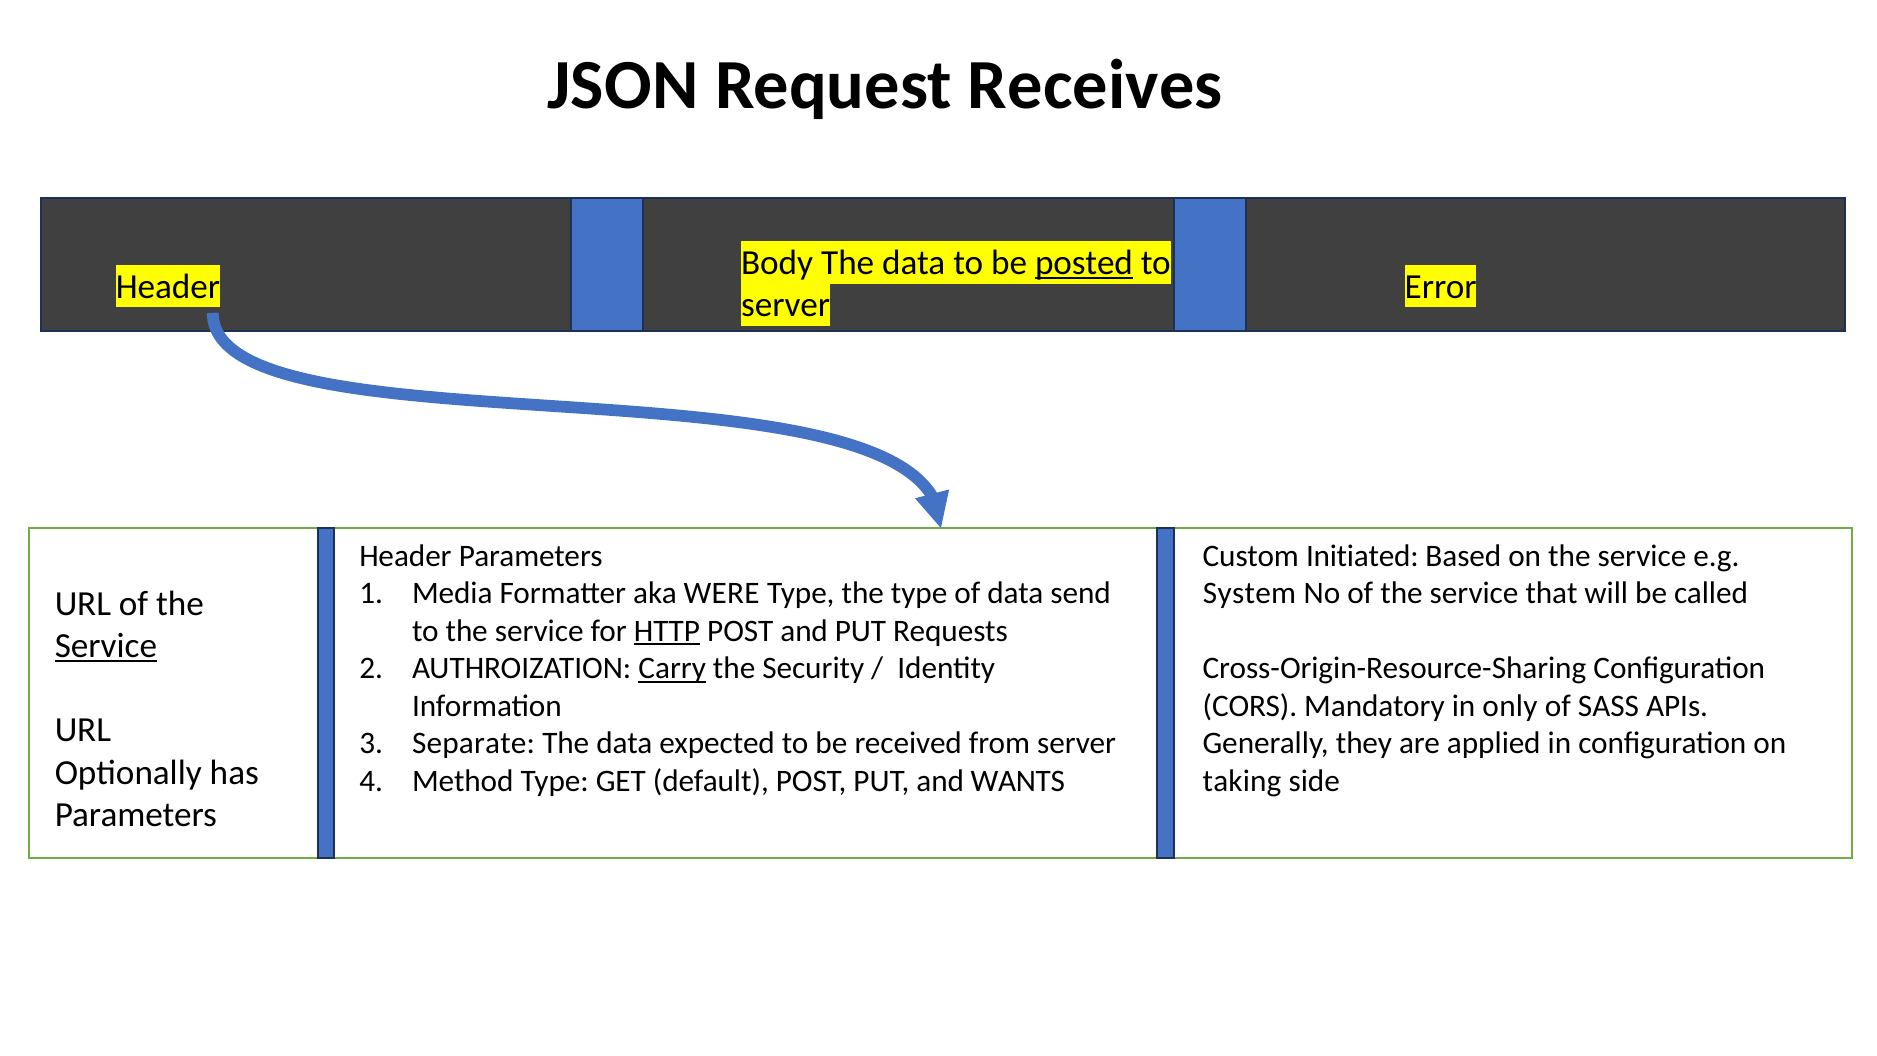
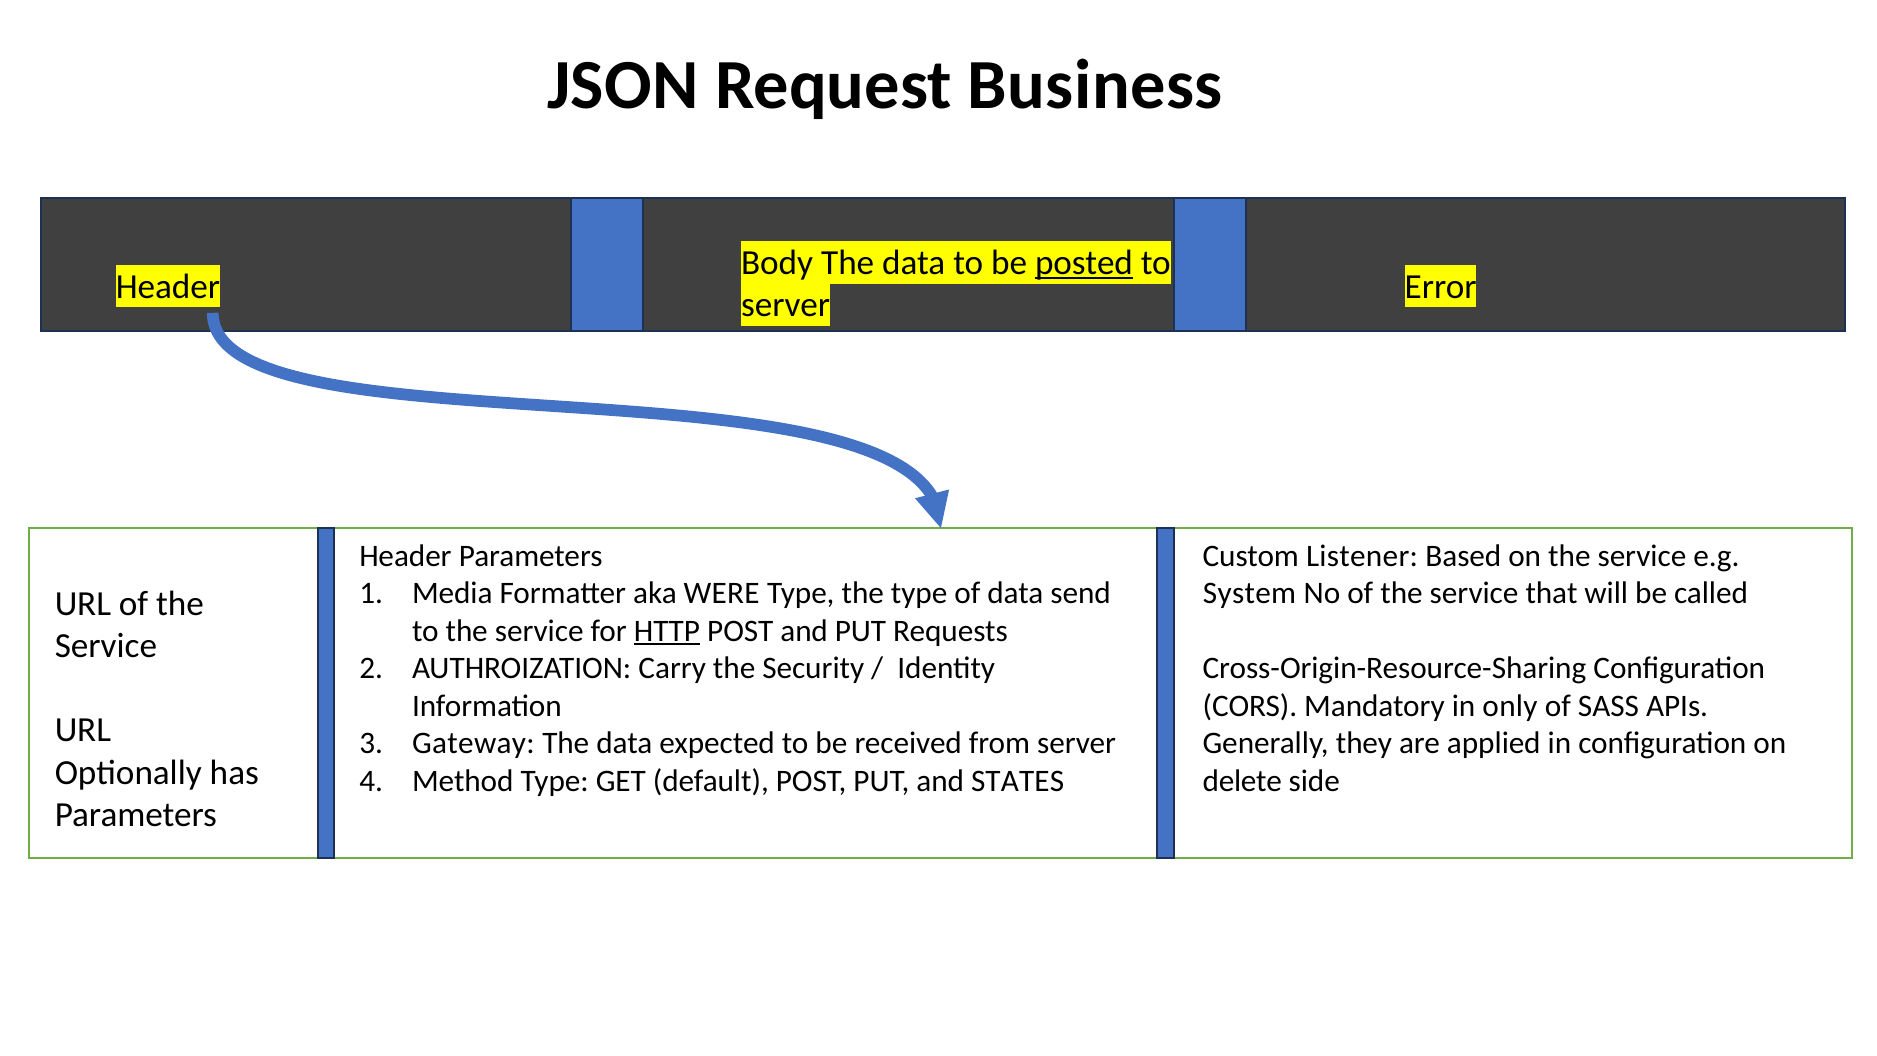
Receives: Receives -> Business
Initiated: Initiated -> Listener
Service at (106, 646) underline: present -> none
Carry underline: present -> none
Separate: Separate -> Gateway
WANTS: WANTS -> STATES
taking: taking -> delete
